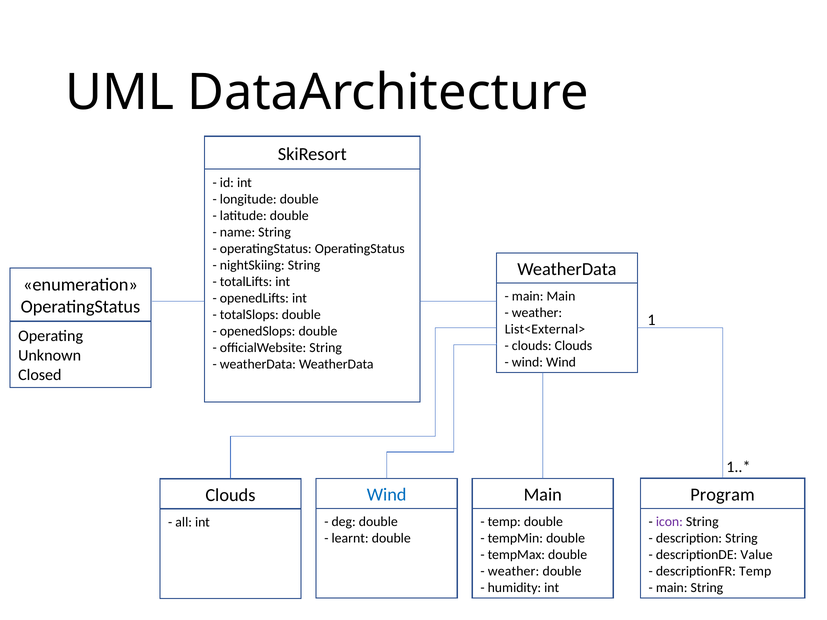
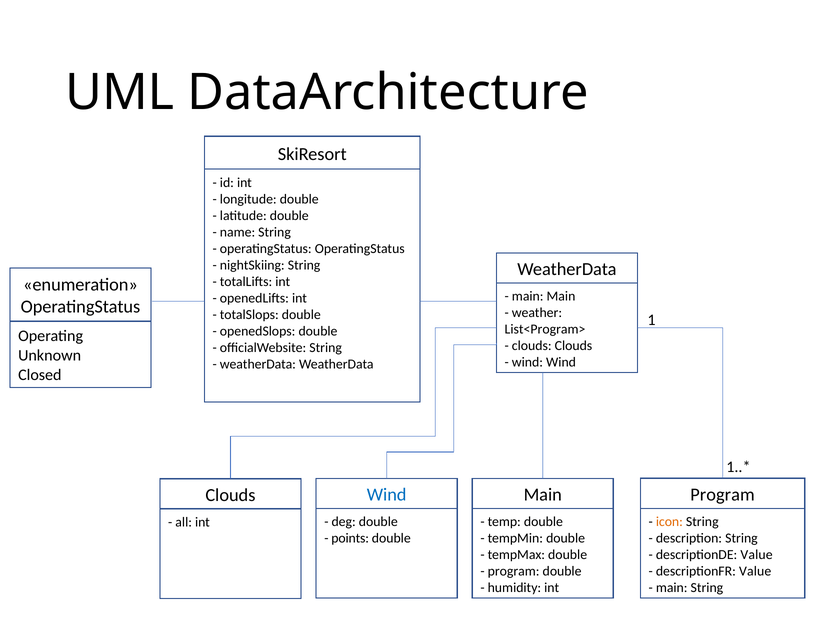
List<External>: List<External> -> List<Program>
icon colour: purple -> orange
learnt: learnt -> points
descriptionFR Temp: Temp -> Value
weather at (514, 572): weather -> program
